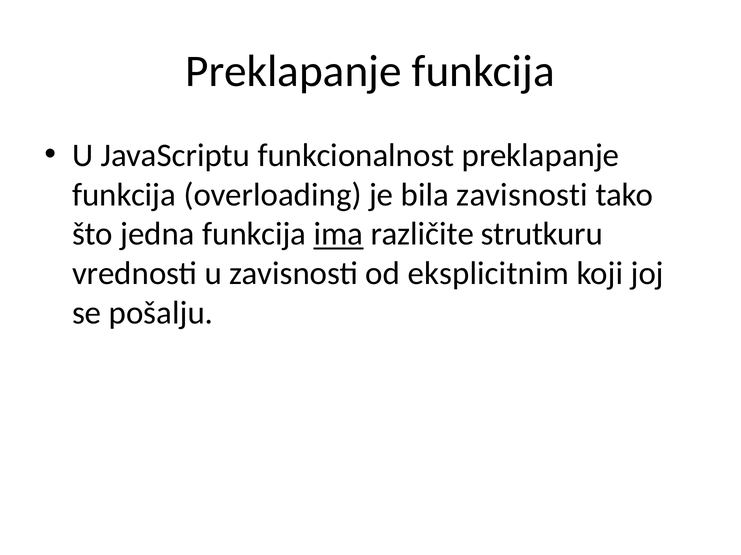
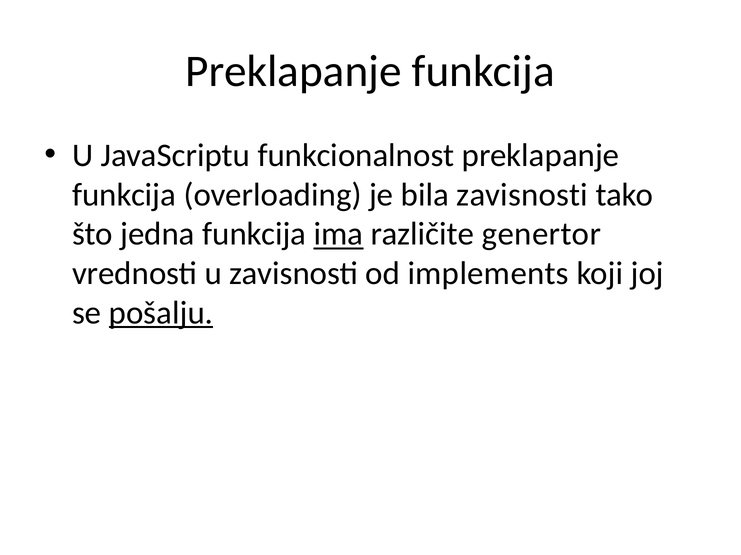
strutkuru: strutkuru -> genertor
eksplicitnim: eksplicitnim -> implements
pošalju underline: none -> present
